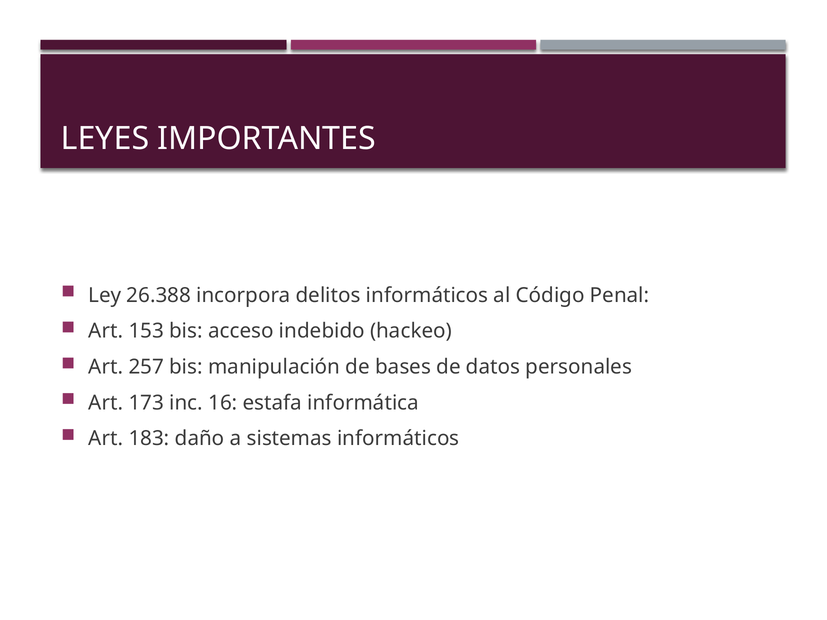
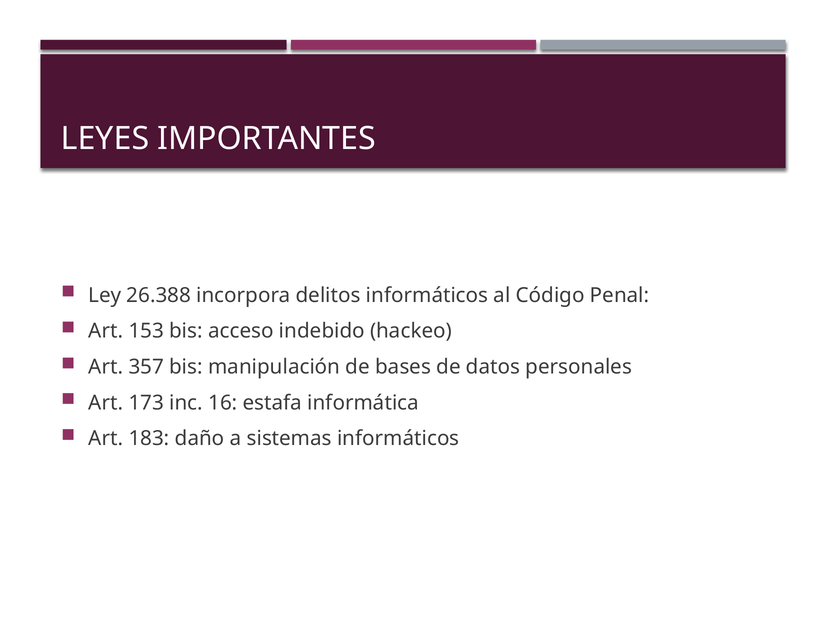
257: 257 -> 357
